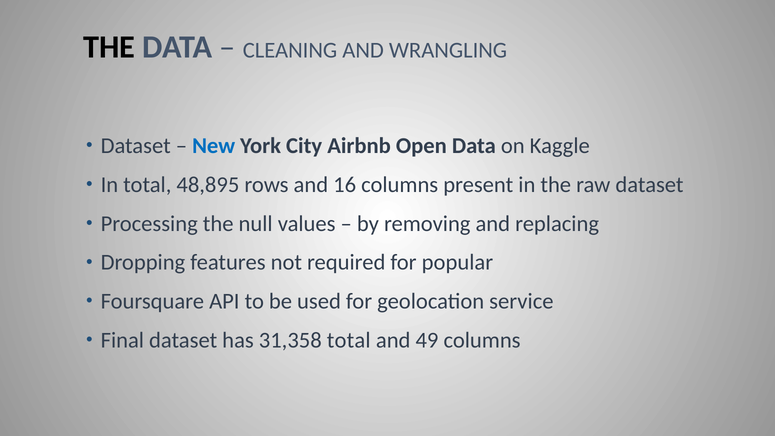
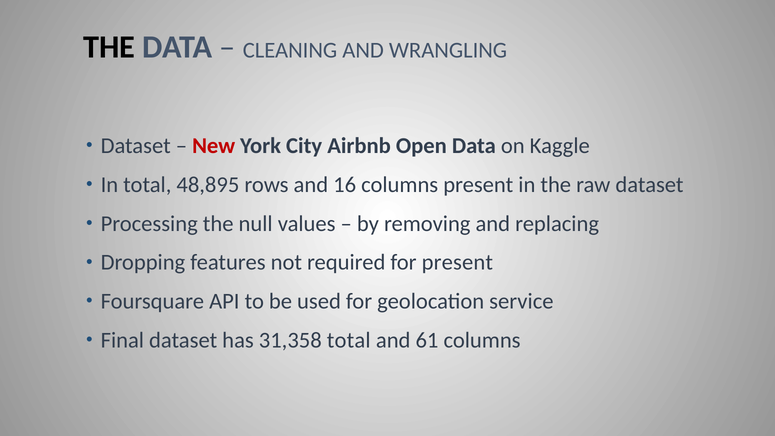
New colour: blue -> red
for popular: popular -> present
49: 49 -> 61
